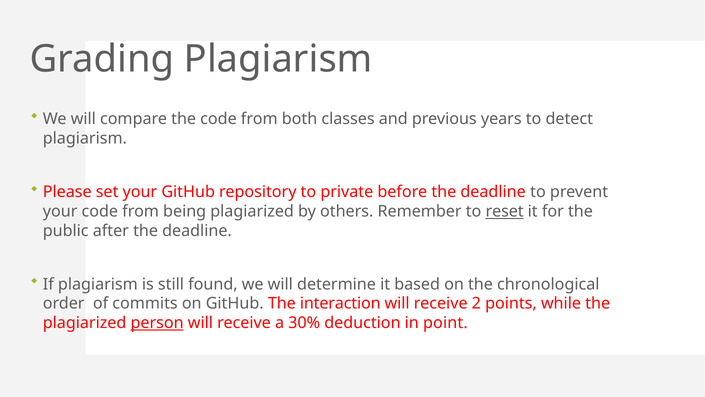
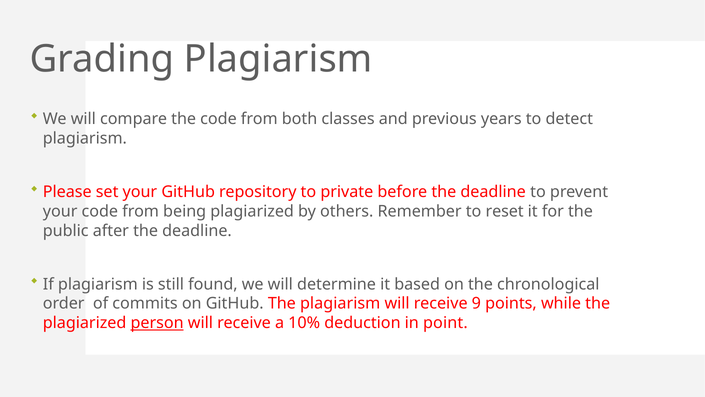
reset underline: present -> none
The interaction: interaction -> plagiarism
2: 2 -> 9
30%: 30% -> 10%
